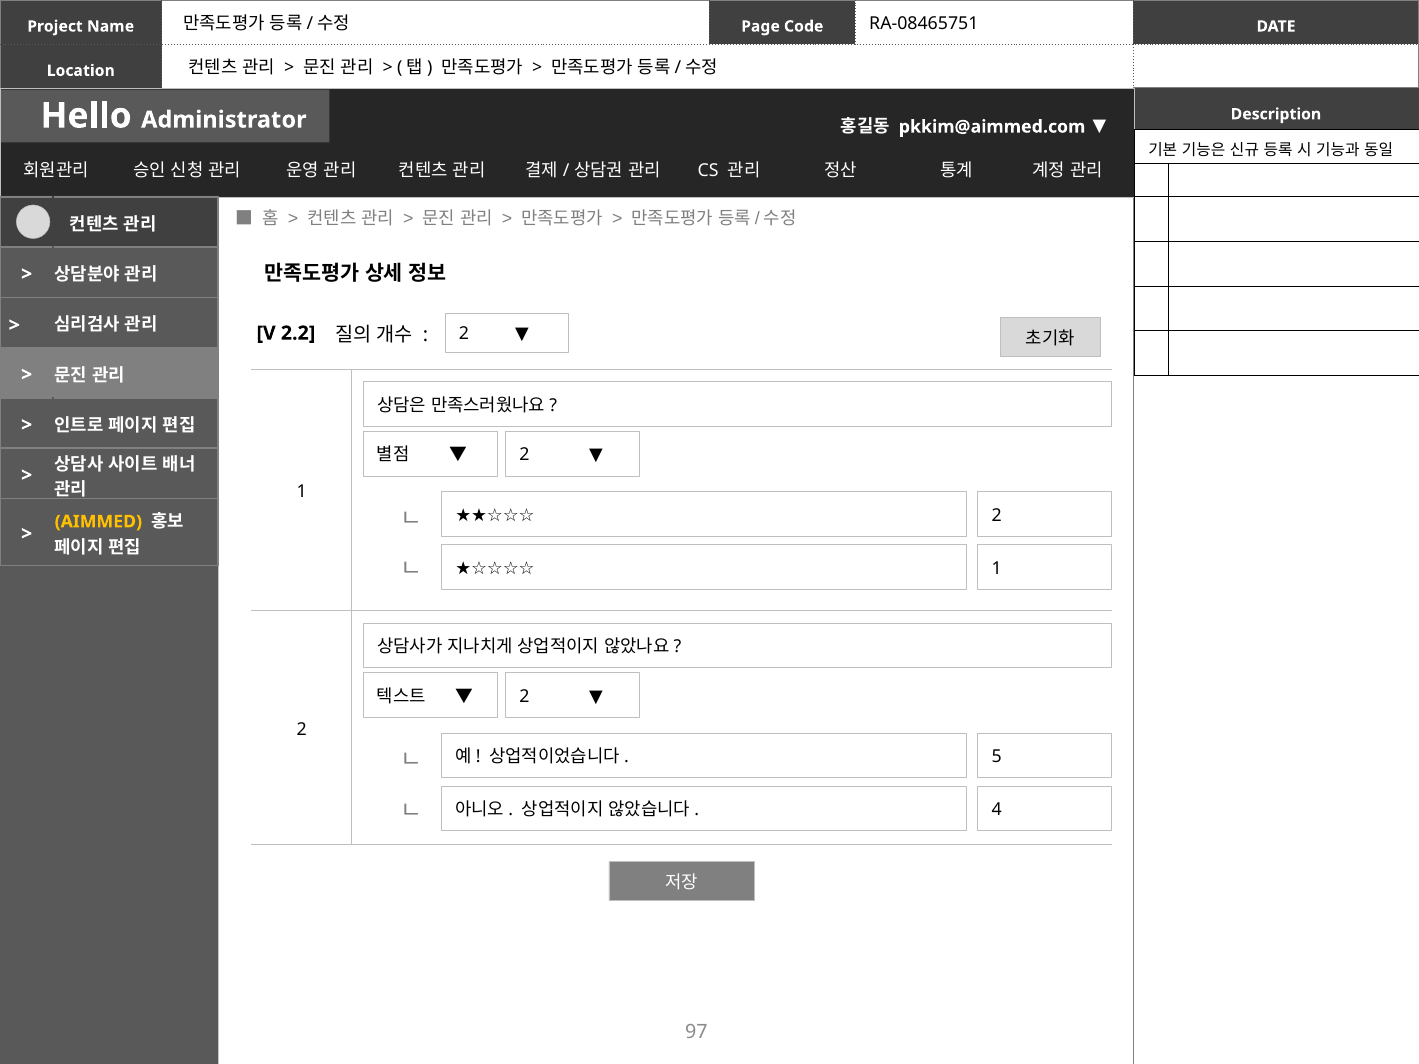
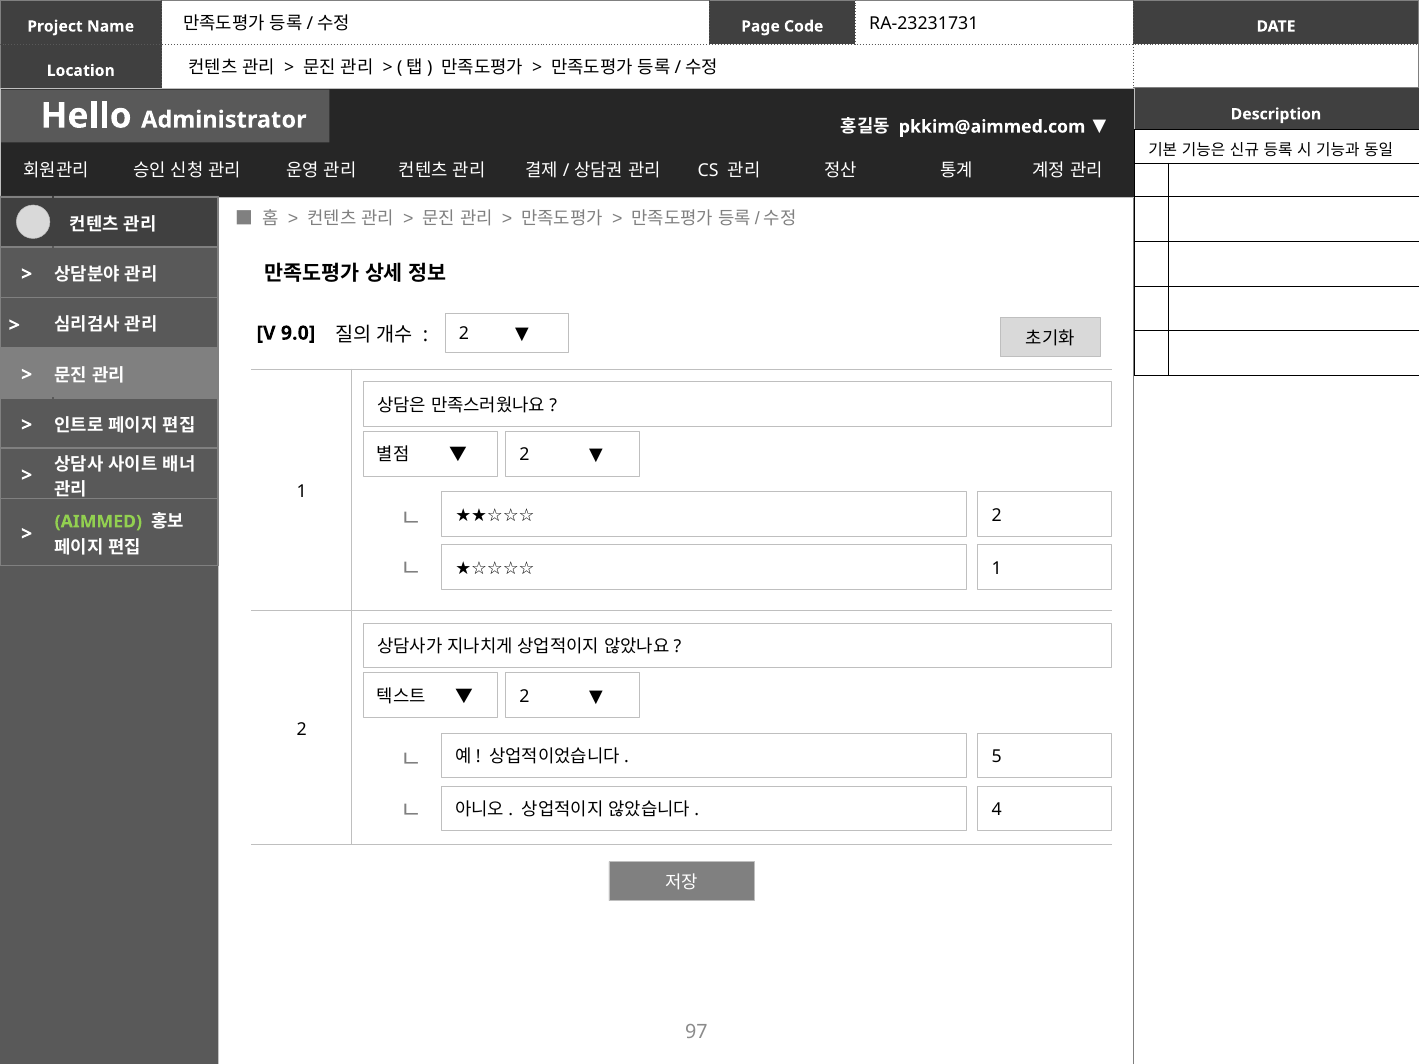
RA-08465751: RA-08465751 -> RA-23231731
2.2: 2.2 -> 9.0
AIMMED colour: yellow -> light green
